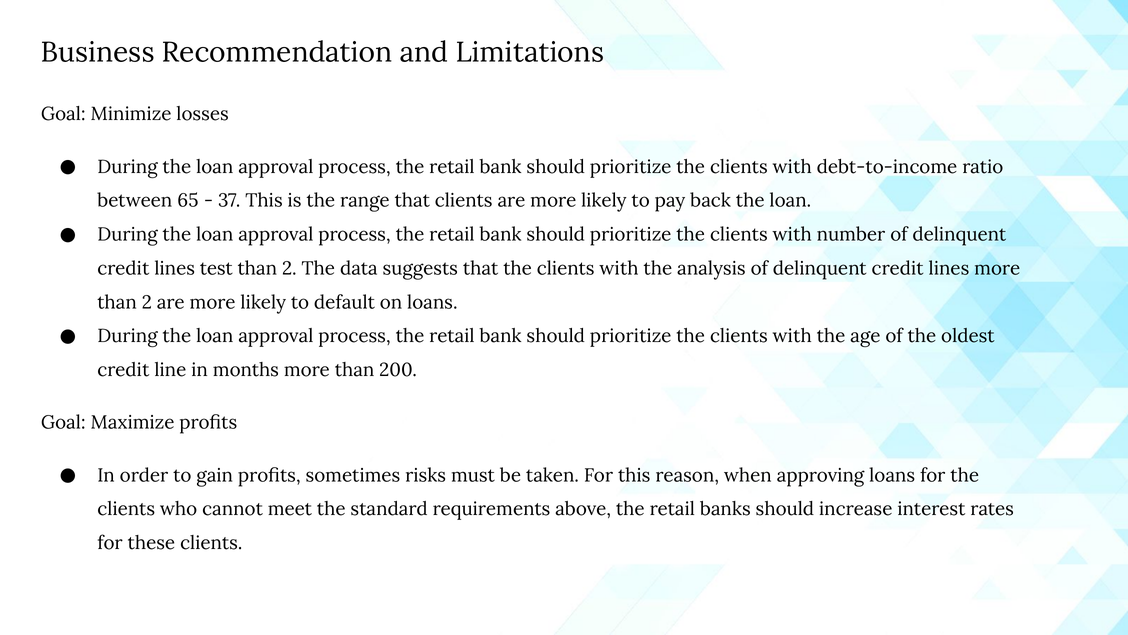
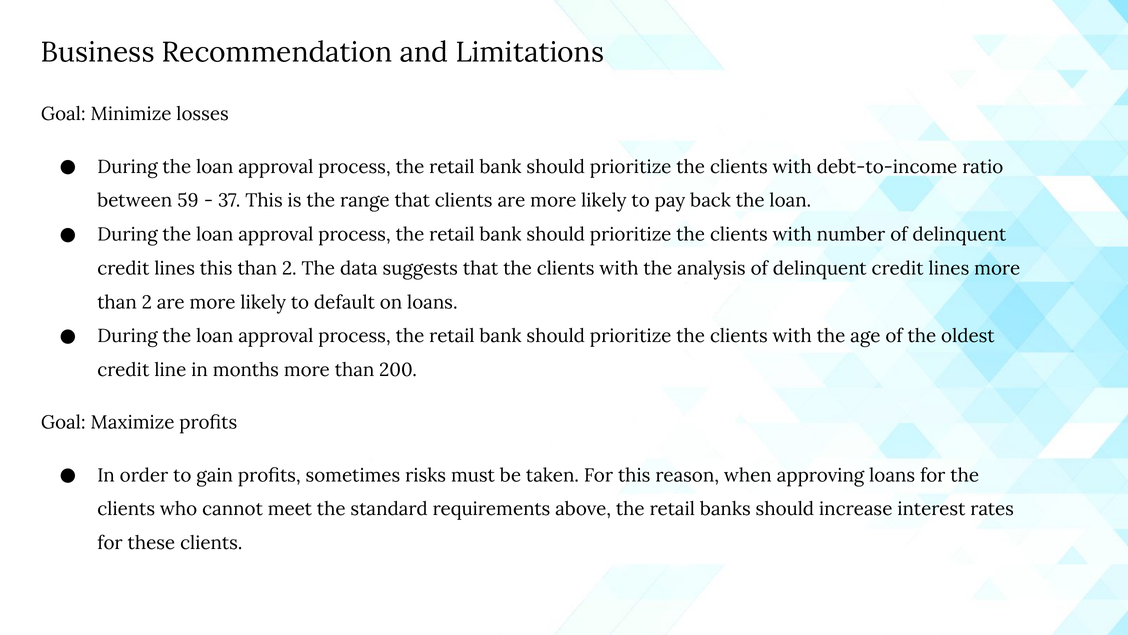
65: 65 -> 59
lines test: test -> this
